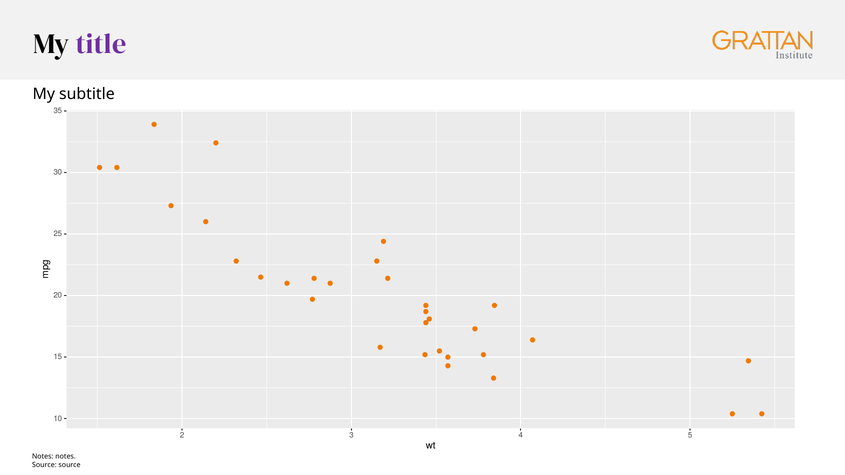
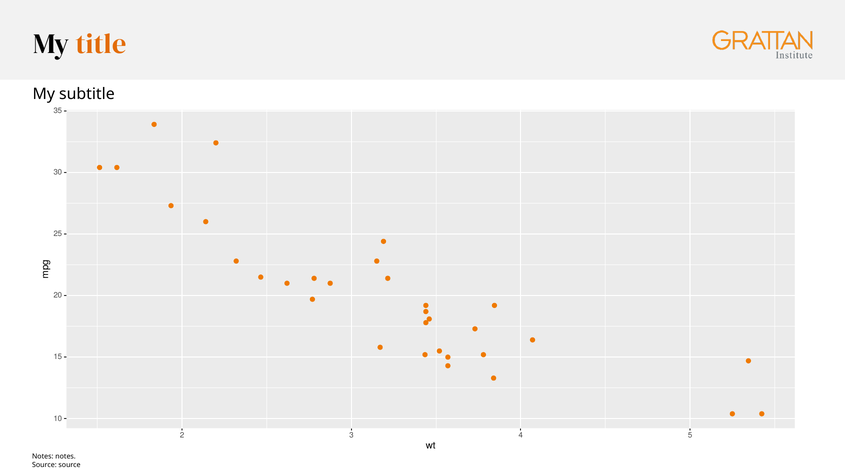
title colour: purple -> orange
